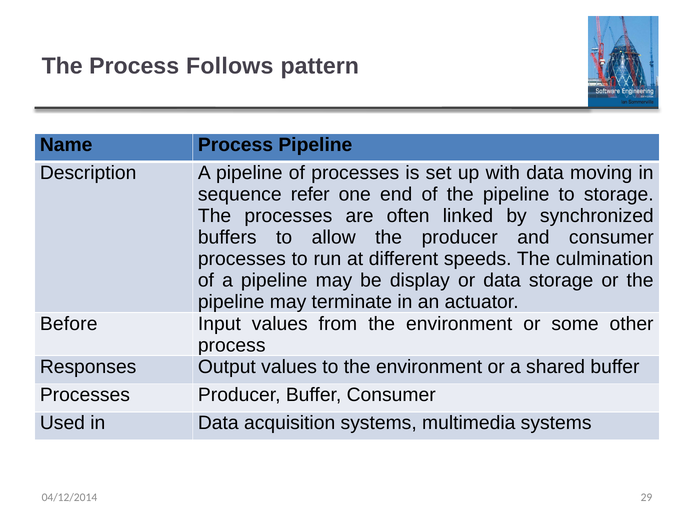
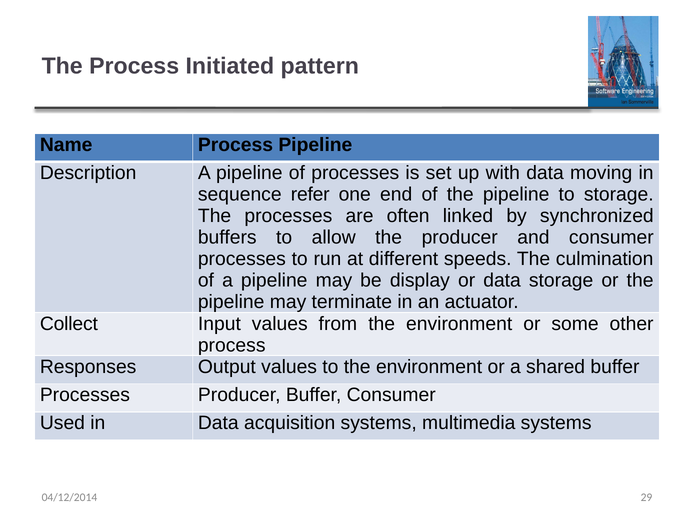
Follows: Follows -> Initiated
Before: Before -> Collect
